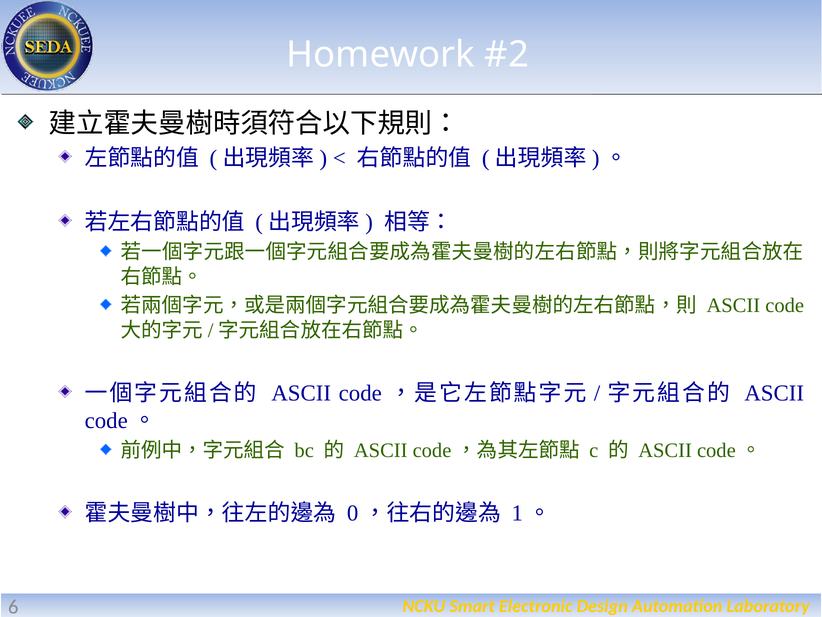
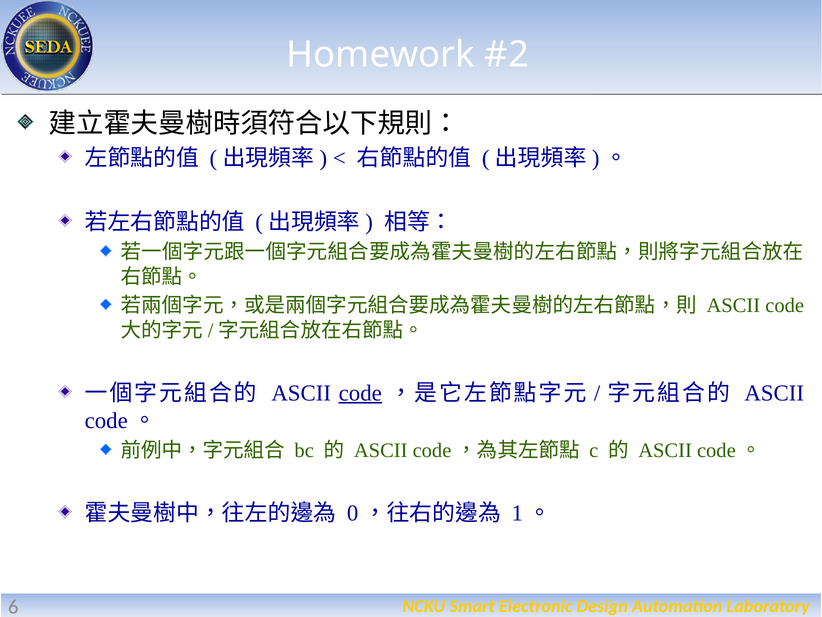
code at (360, 393) underline: none -> present
